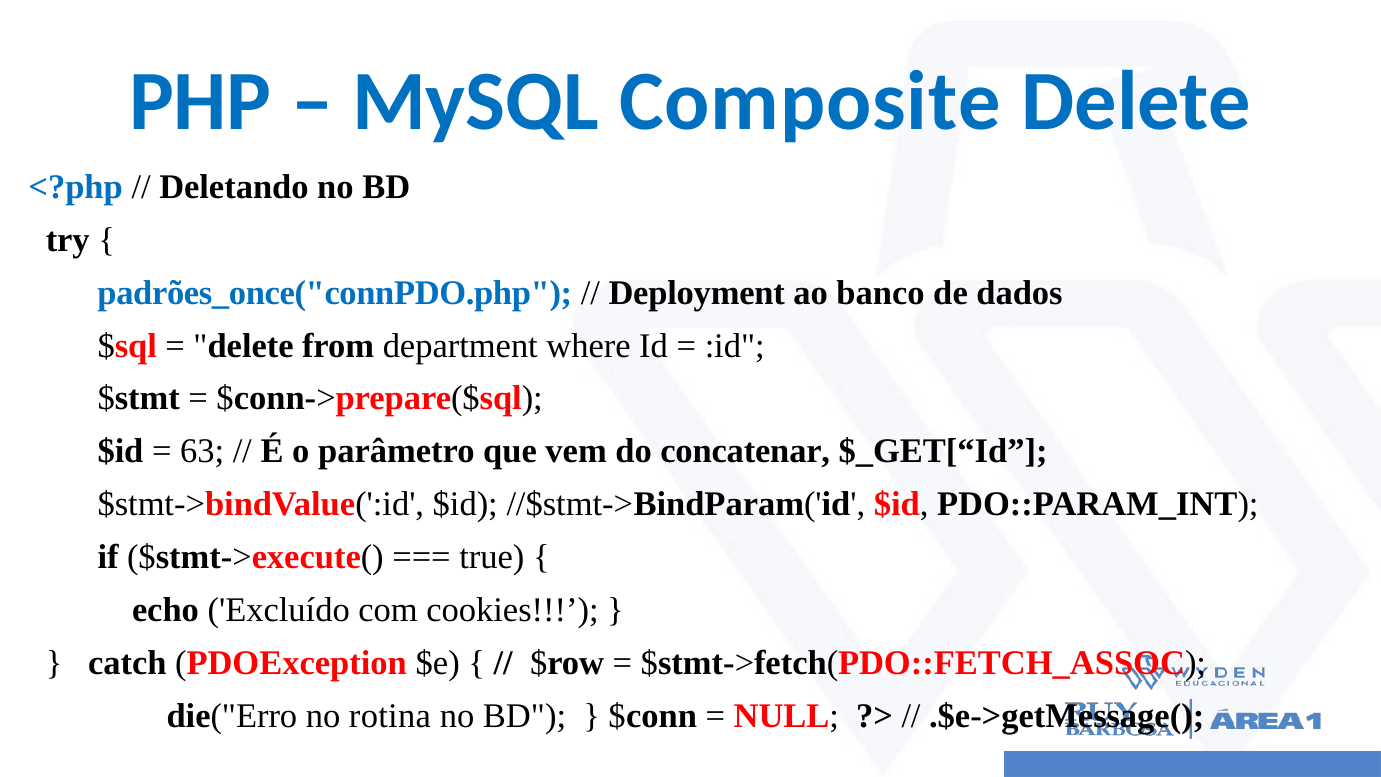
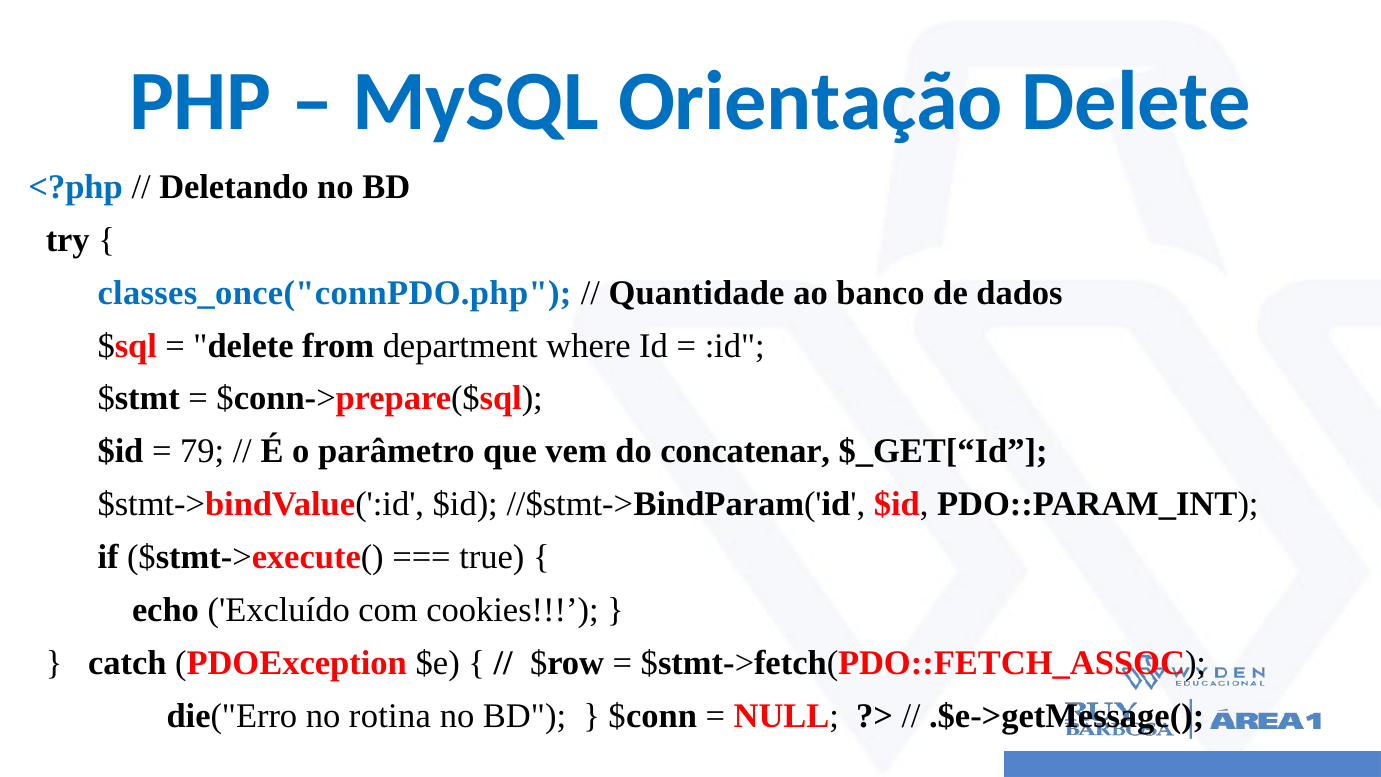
Composite: Composite -> Orientação
padrões_once("connPDO.php: padrões_once("connPDO.php -> classes_once("connPDO.php
Deployment: Deployment -> Quantidade
63: 63 -> 79
